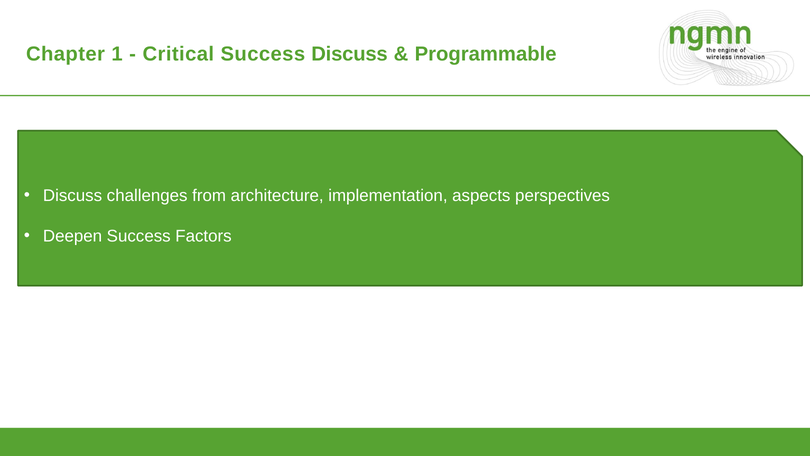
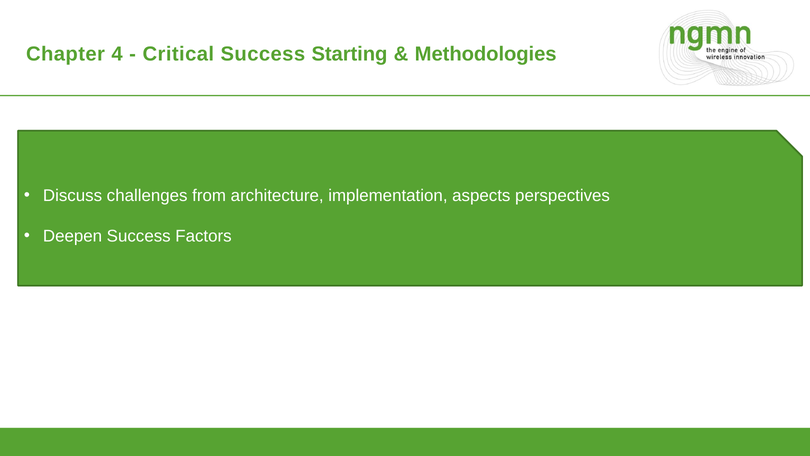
1: 1 -> 4
Success Discuss: Discuss -> Starting
Programmable: Programmable -> Methodologies
